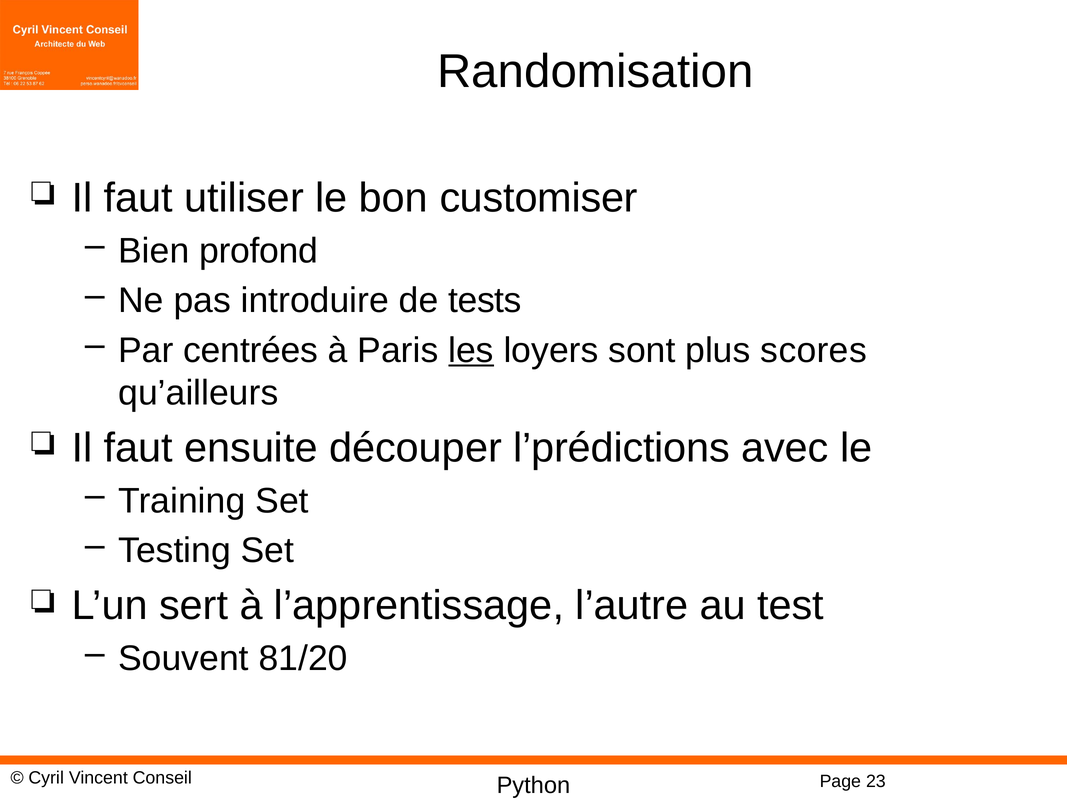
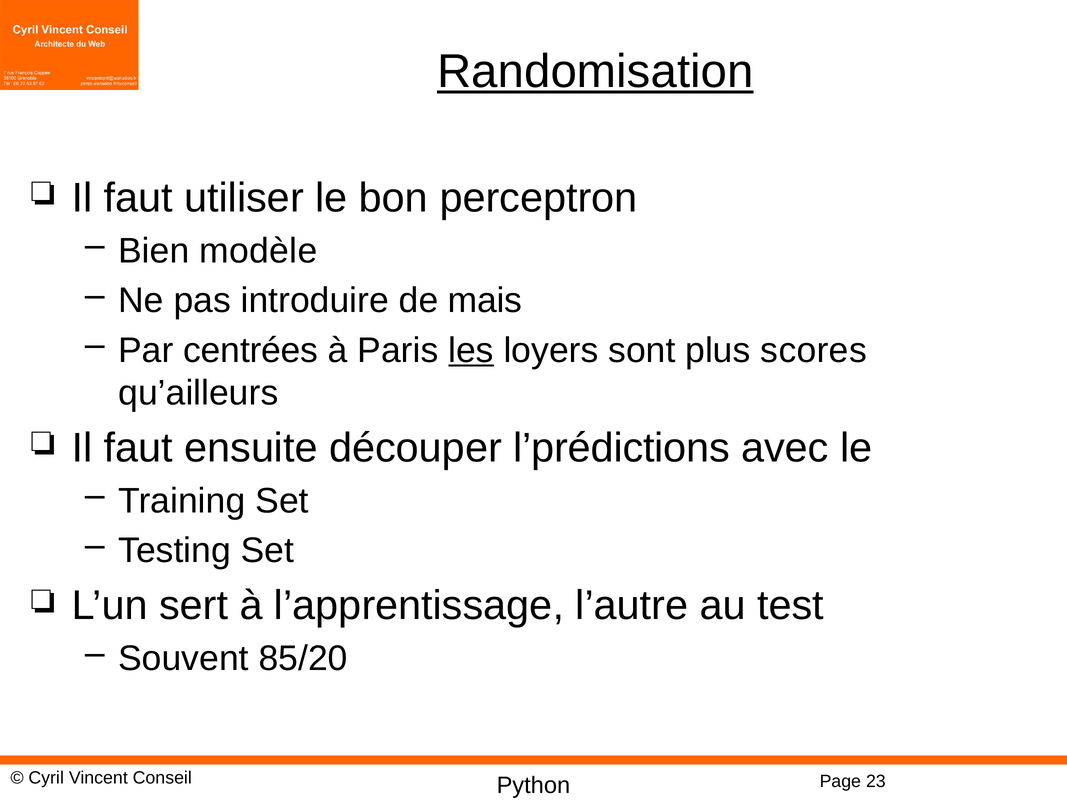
Randomisation underline: none -> present
customiser: customiser -> perceptron
profond: profond -> modèle
tests: tests -> mais
81/20: 81/20 -> 85/20
